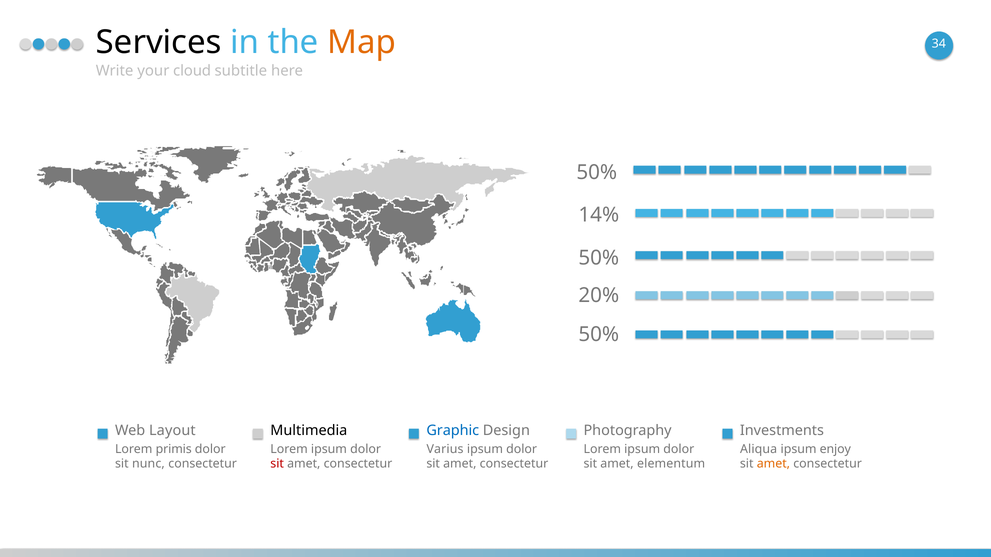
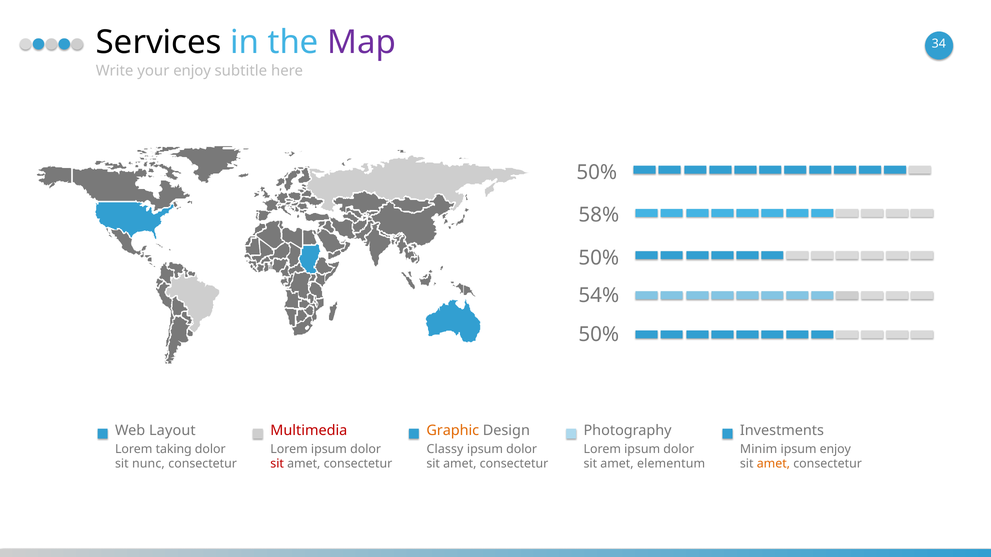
Map colour: orange -> purple
your cloud: cloud -> enjoy
14%: 14% -> 58%
20%: 20% -> 54%
Multimedia colour: black -> red
Graphic colour: blue -> orange
primis: primis -> taking
Varius: Varius -> Classy
Aliqua: Aliqua -> Minim
